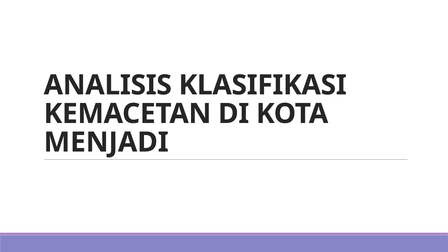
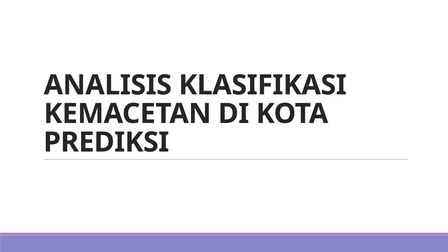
MENJADI: MENJADI -> PREDIKSI
